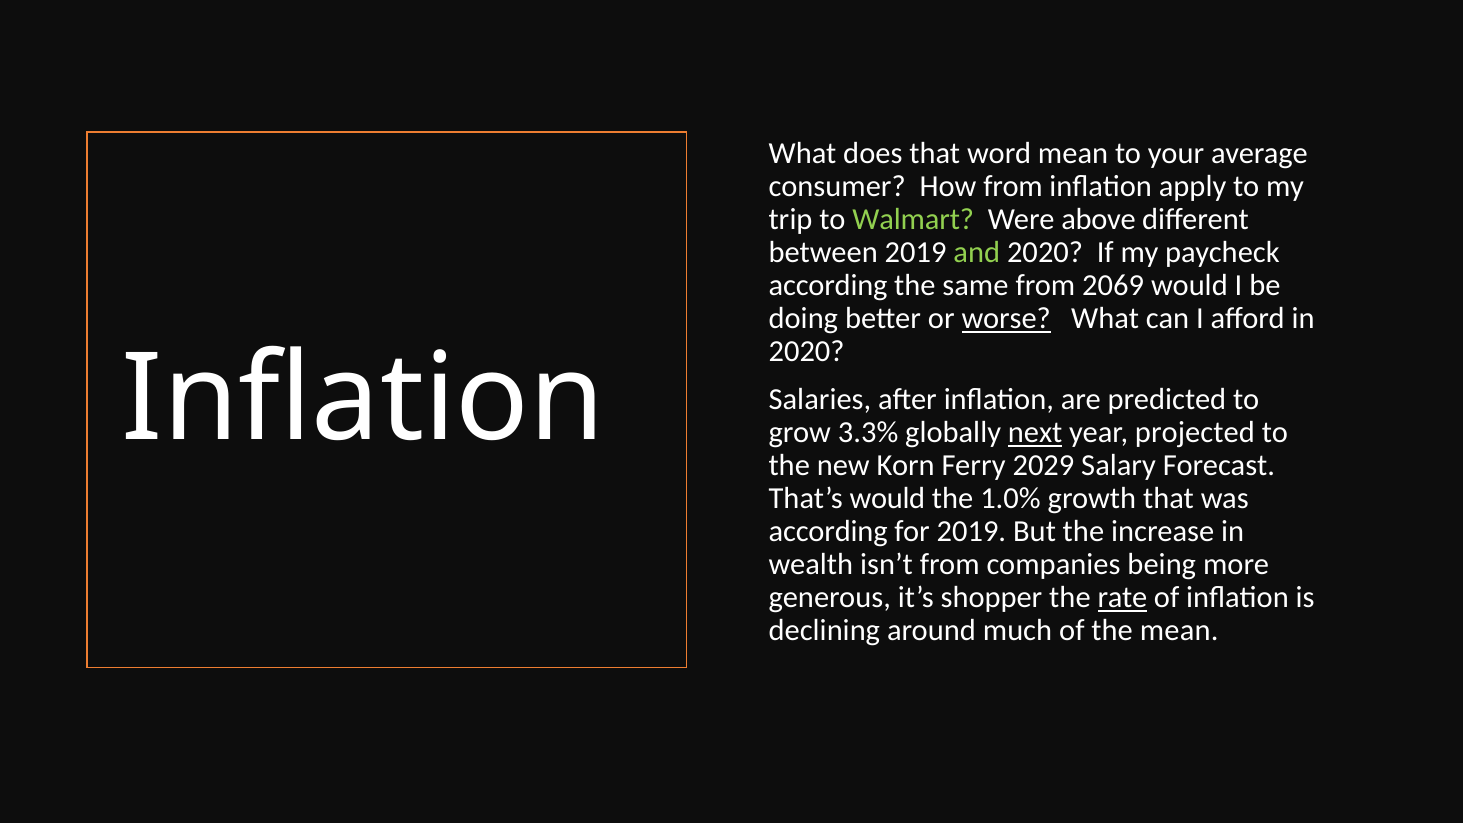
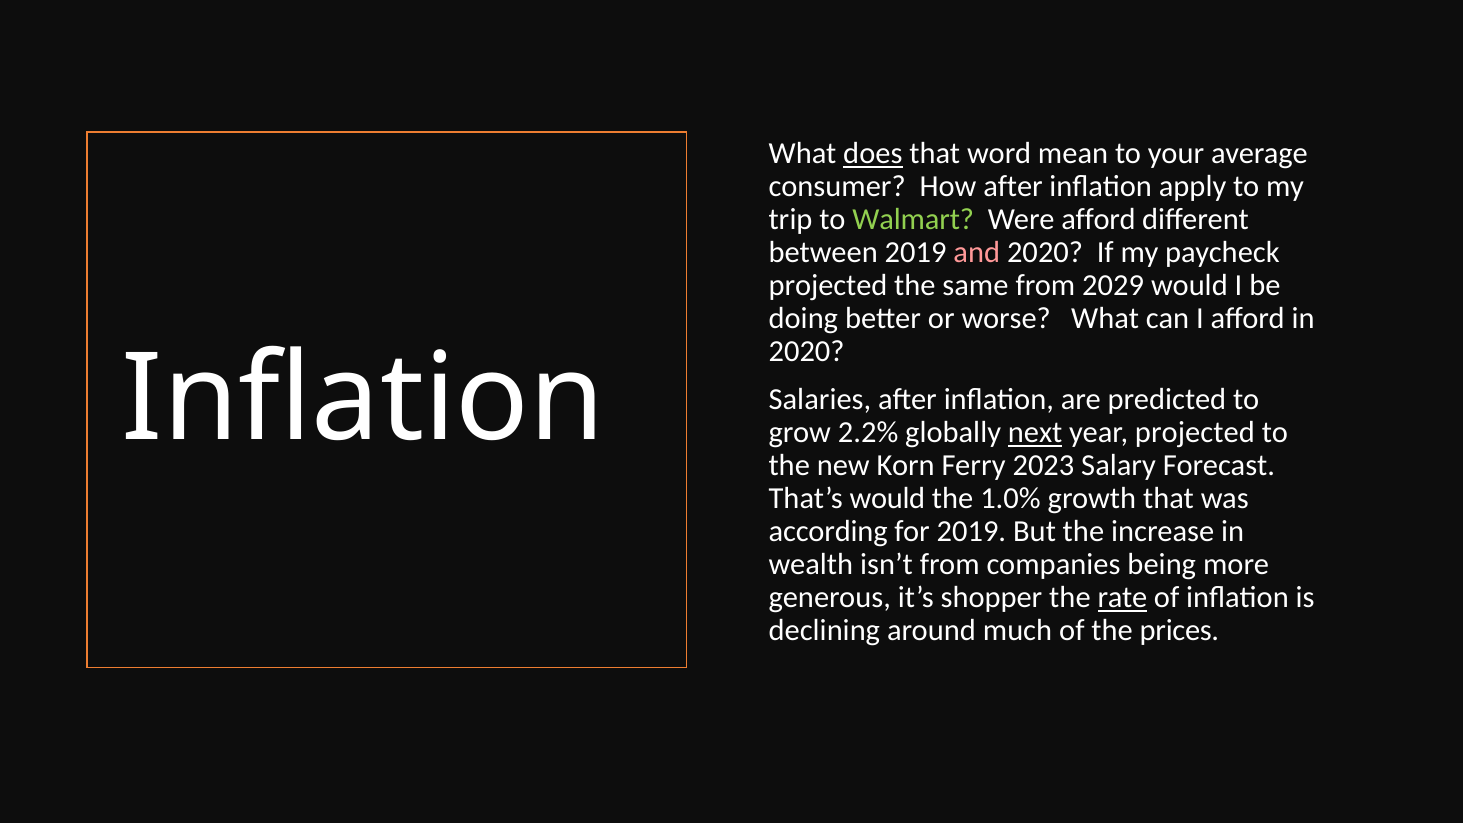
does underline: none -> present
How from: from -> after
Were above: above -> afford
and colour: light green -> pink
according at (828, 286): according -> projected
2069: 2069 -> 2029
worse underline: present -> none
3.3%: 3.3% -> 2.2%
2029: 2029 -> 2023
the mean: mean -> prices
